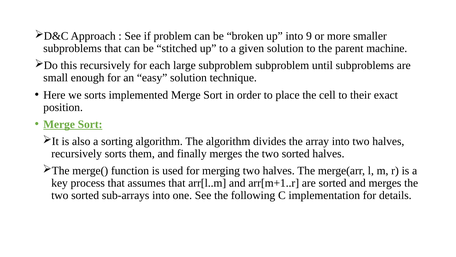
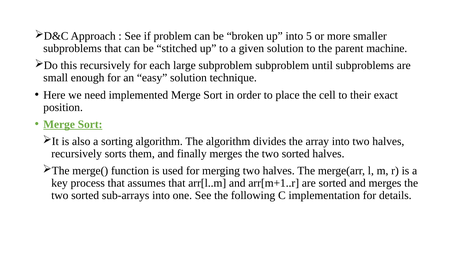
9: 9 -> 5
we sorts: sorts -> need
